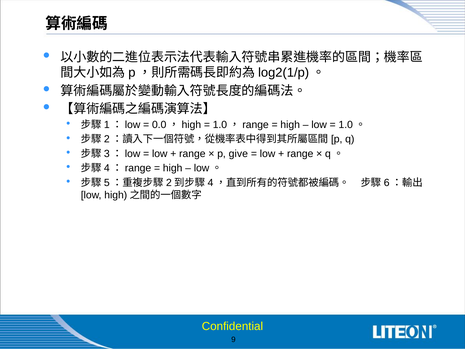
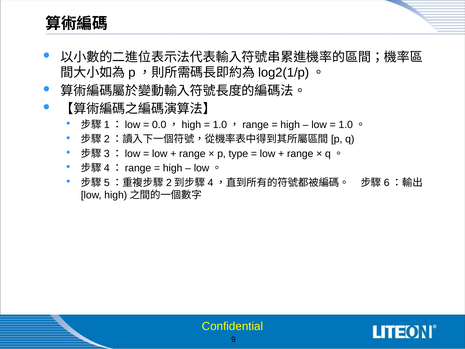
give: give -> type
